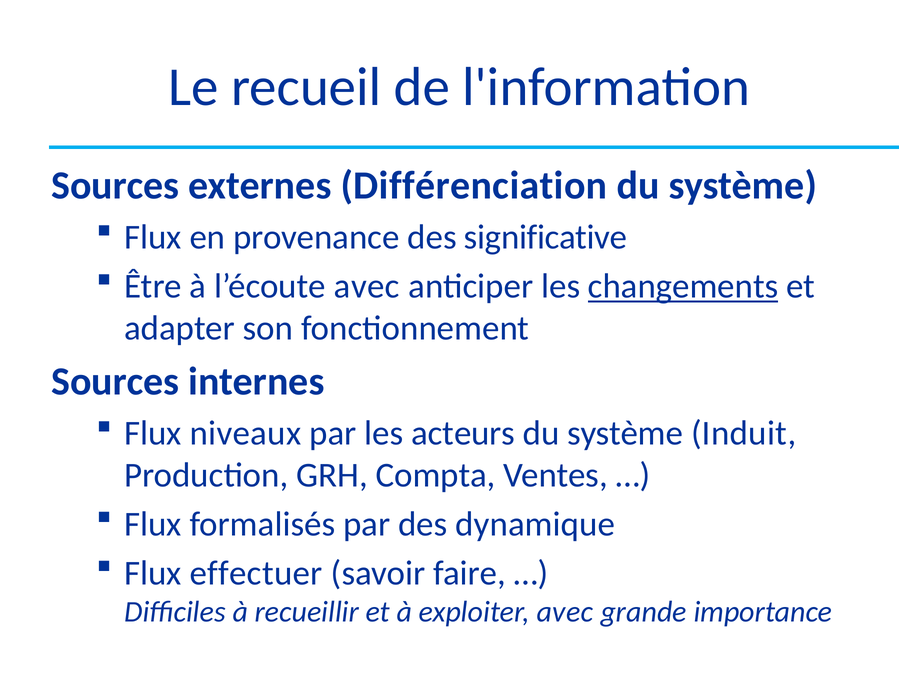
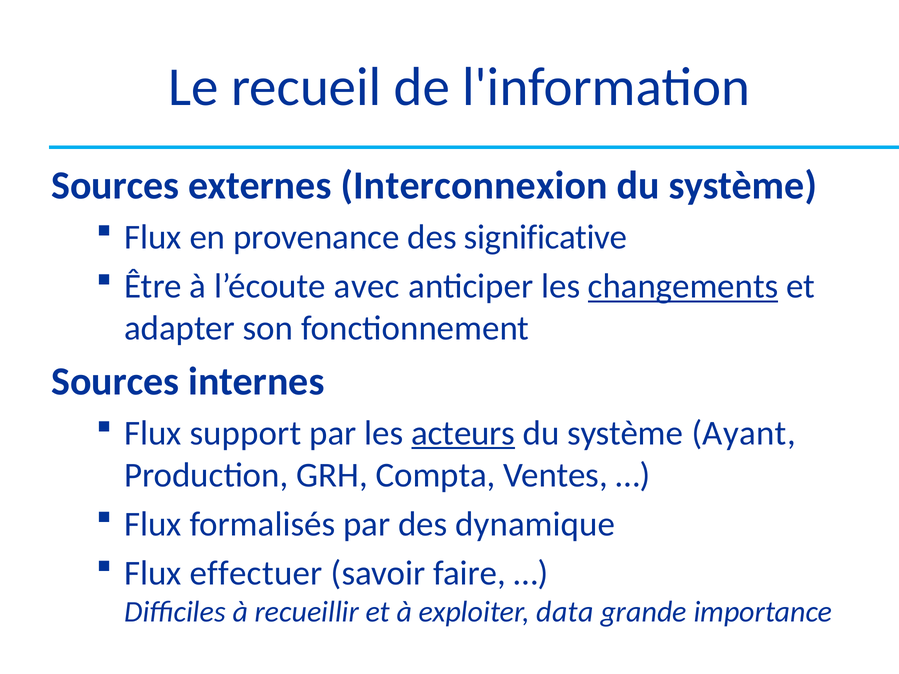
Différenciation: Différenciation -> Interconnexion
niveaux: niveaux -> support
acteurs underline: none -> present
Induit: Induit -> Ayant
exploiter avec: avec -> data
